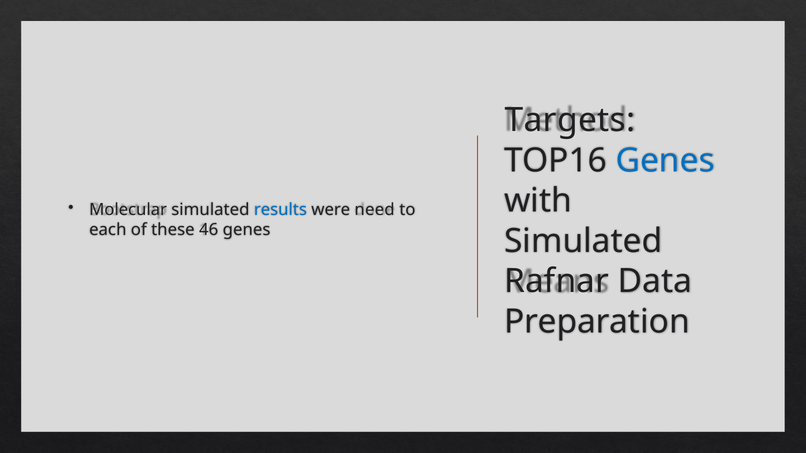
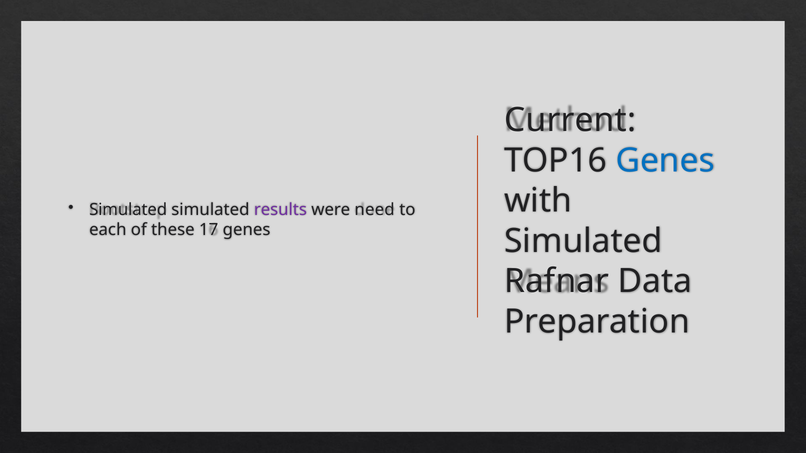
Targets: Targets -> Current
Molecular at (128, 210): Molecular -> Simulated
results colour: blue -> purple
46: 46 -> 17
